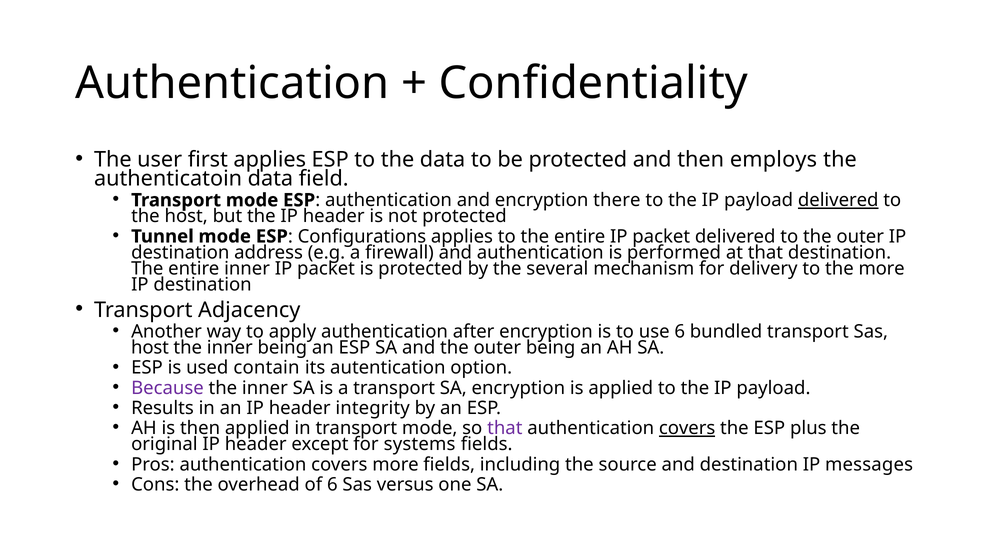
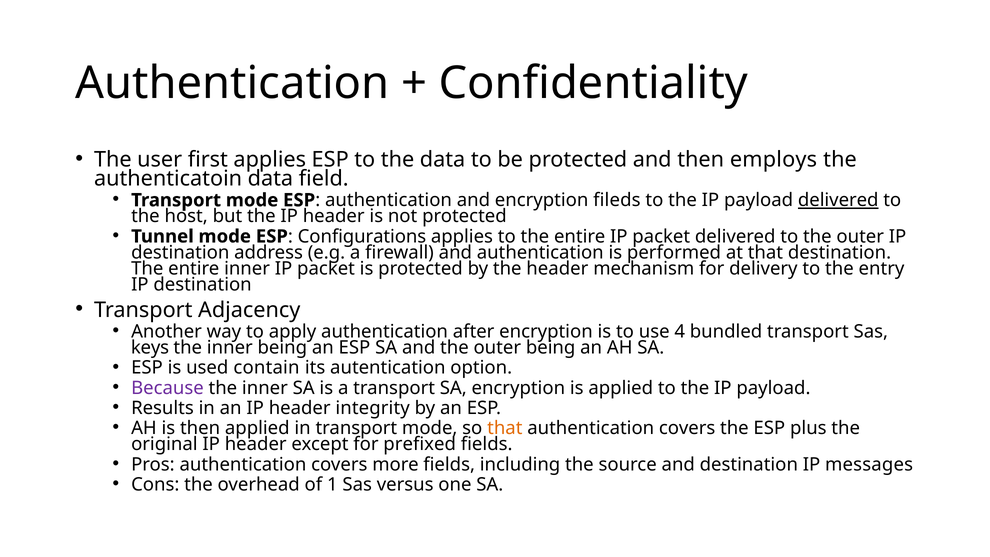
there: there -> fileds
the several: several -> header
the more: more -> entry
use 6: 6 -> 4
host at (150, 348): host -> keys
that at (505, 428) colour: purple -> orange
covers at (687, 428) underline: present -> none
systems: systems -> prefixed
of 6: 6 -> 1
